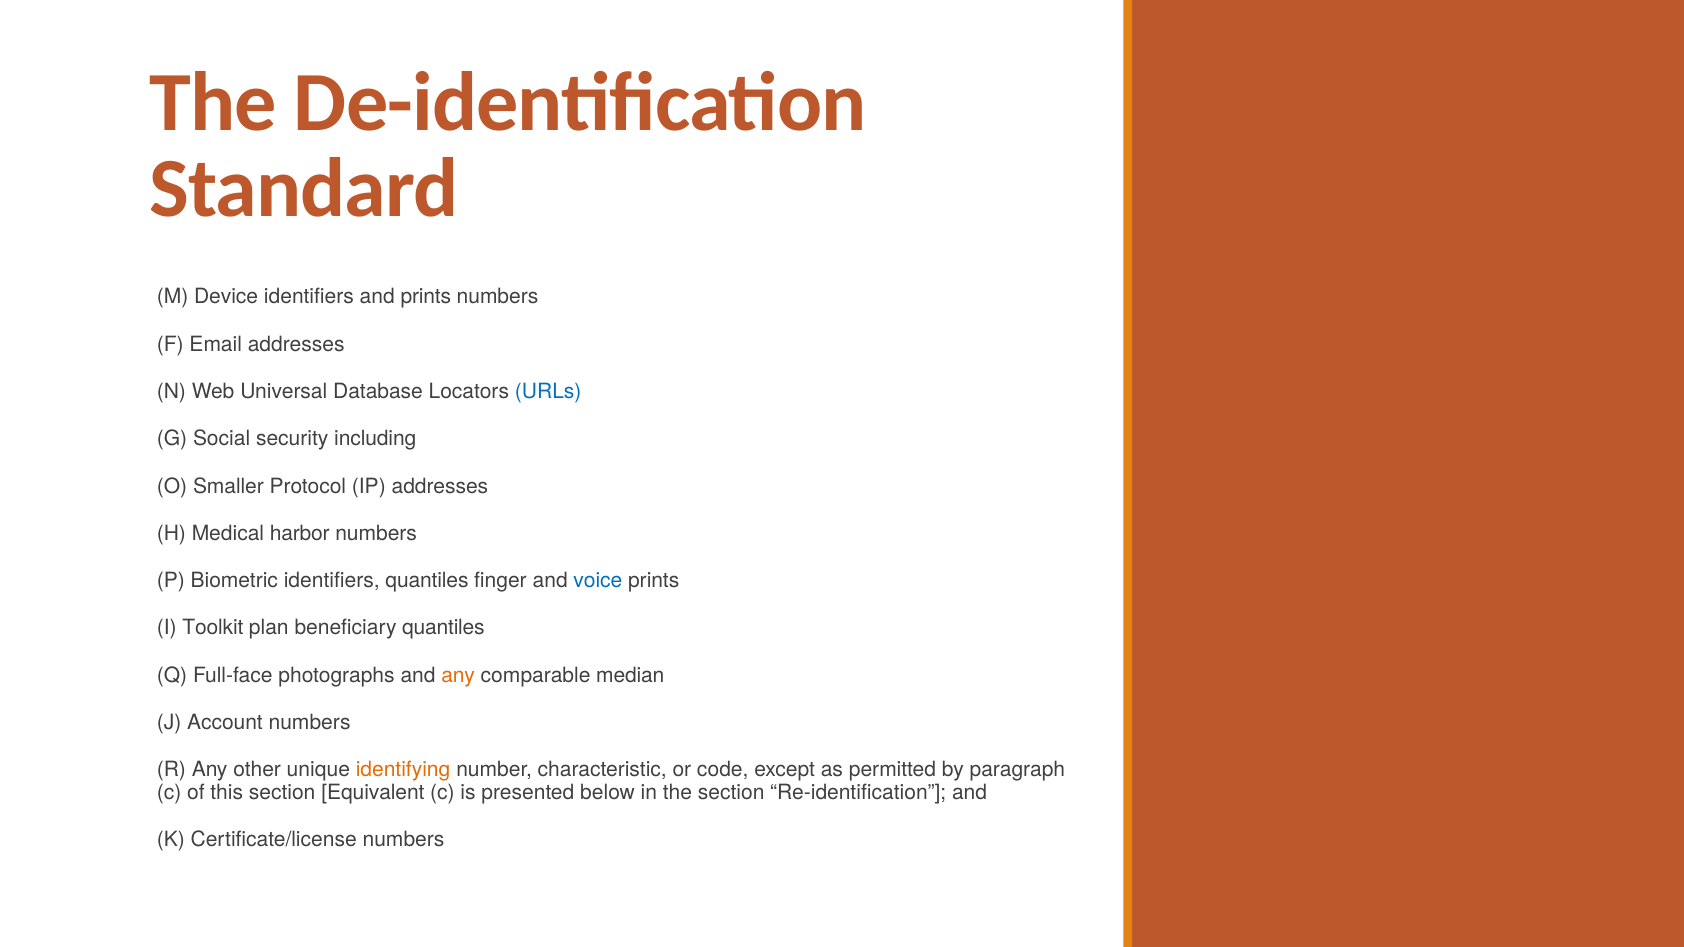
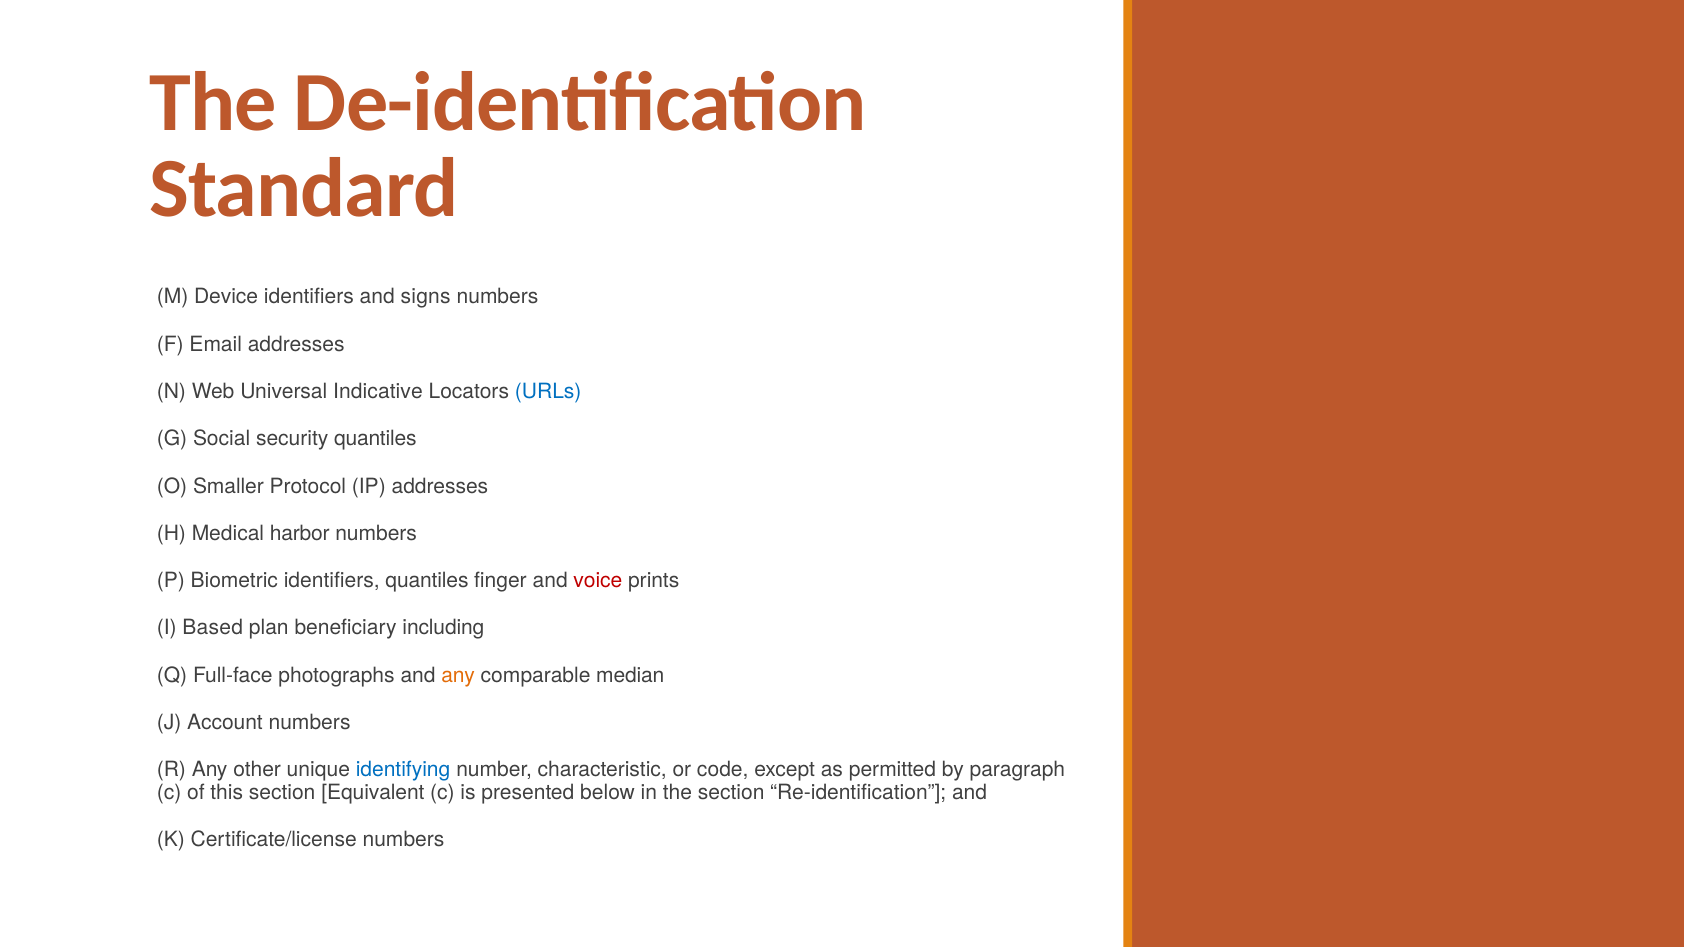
and prints: prints -> signs
Database: Database -> Indicative
security including: including -> quantiles
voice colour: blue -> red
Toolkit: Toolkit -> Based
beneficiary quantiles: quantiles -> including
identifying colour: orange -> blue
